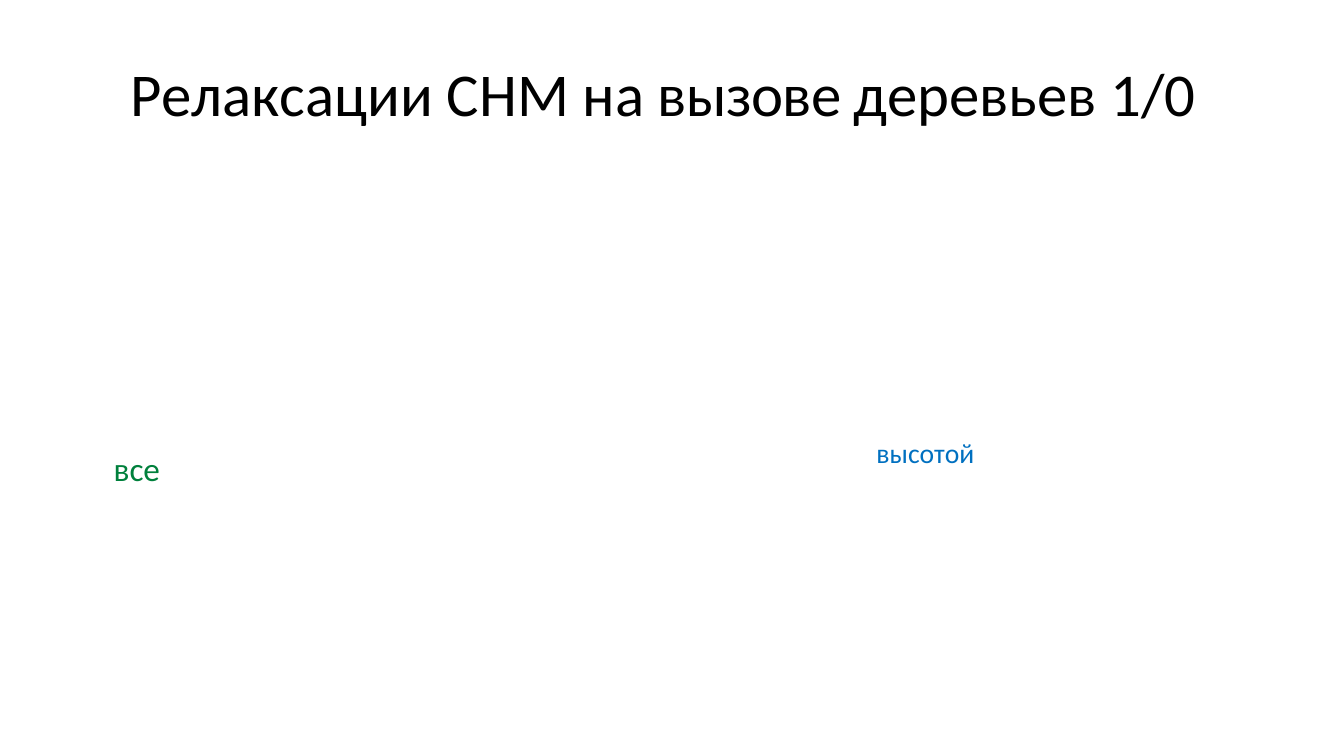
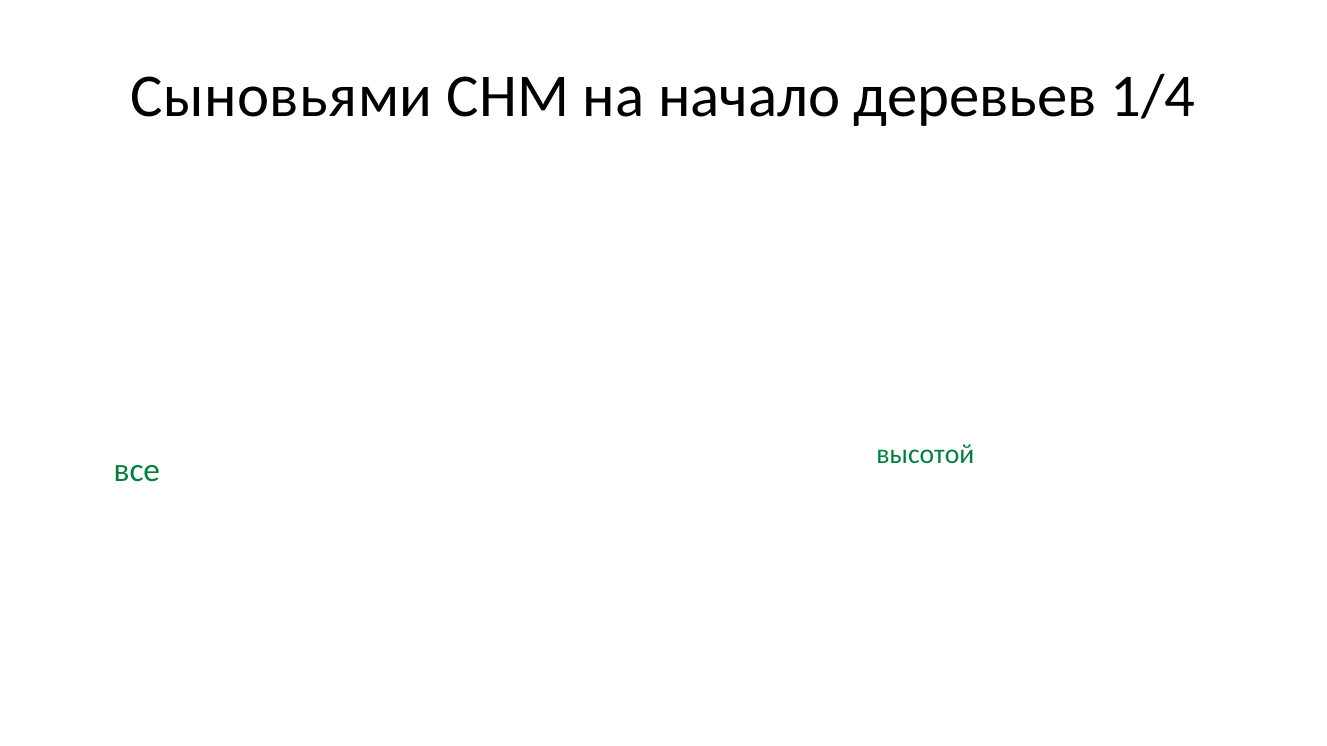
Релаксации: Релаксации -> Сыновьями
вызове: вызове -> начало
1/0: 1/0 -> 1/4
высотой colour: blue -> green
